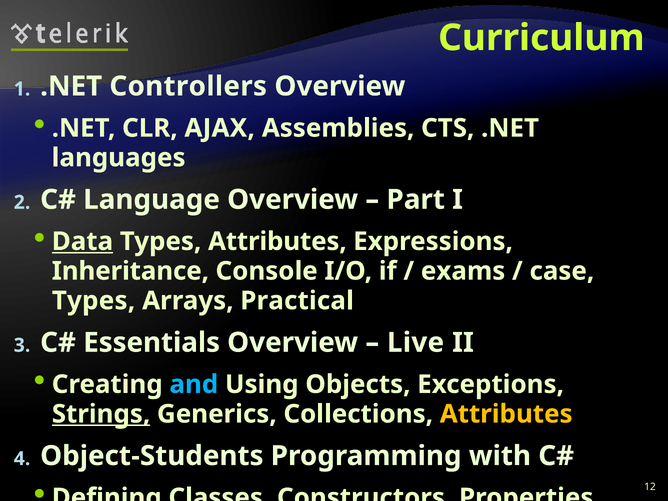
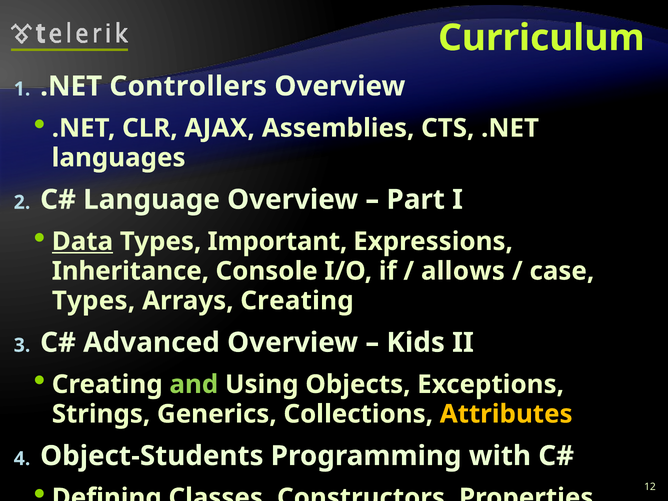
Types Attributes: Attributes -> Important
exams: exams -> allows
Arrays Practical: Practical -> Creating
Essentials: Essentials -> Advanced
Live: Live -> Kids
and colour: light blue -> light green
Strings underline: present -> none
